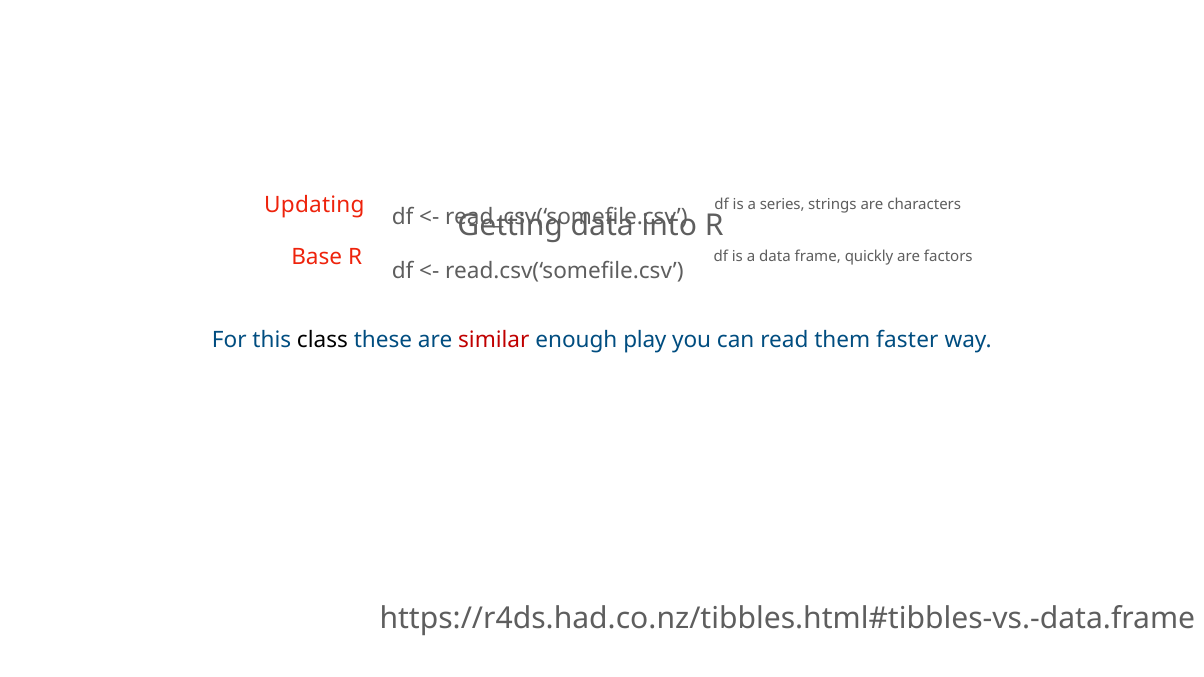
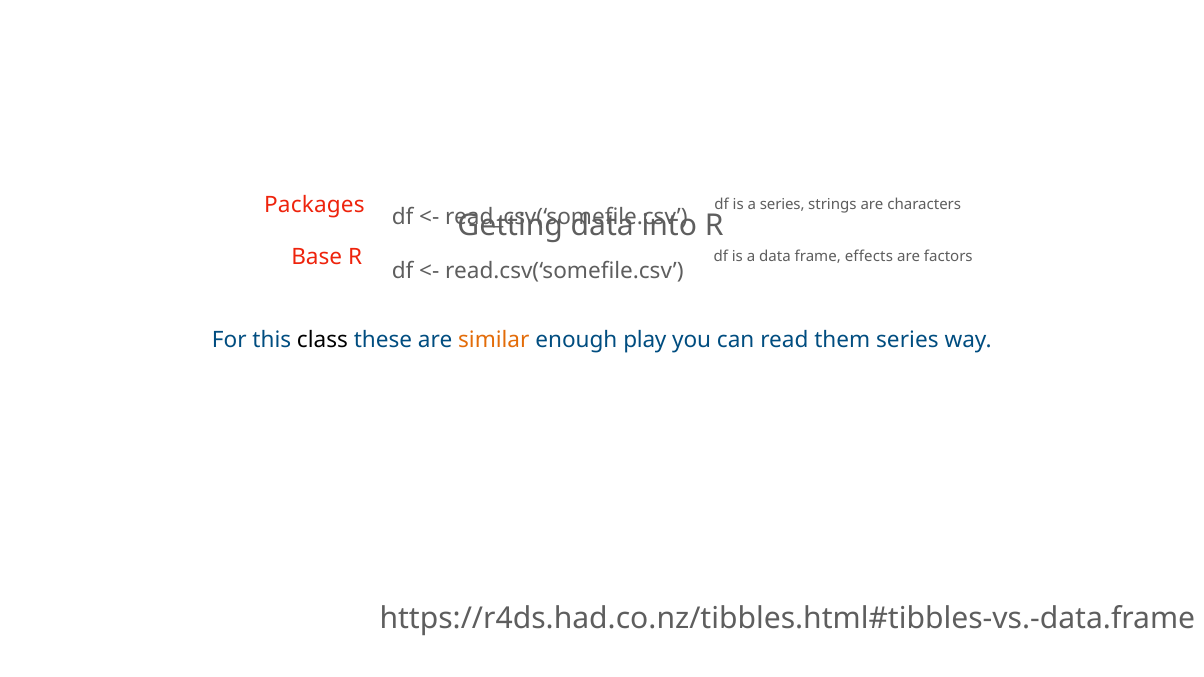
Updating: Updating -> Packages
quickly: quickly -> effects
similar colour: red -> orange
them faster: faster -> series
